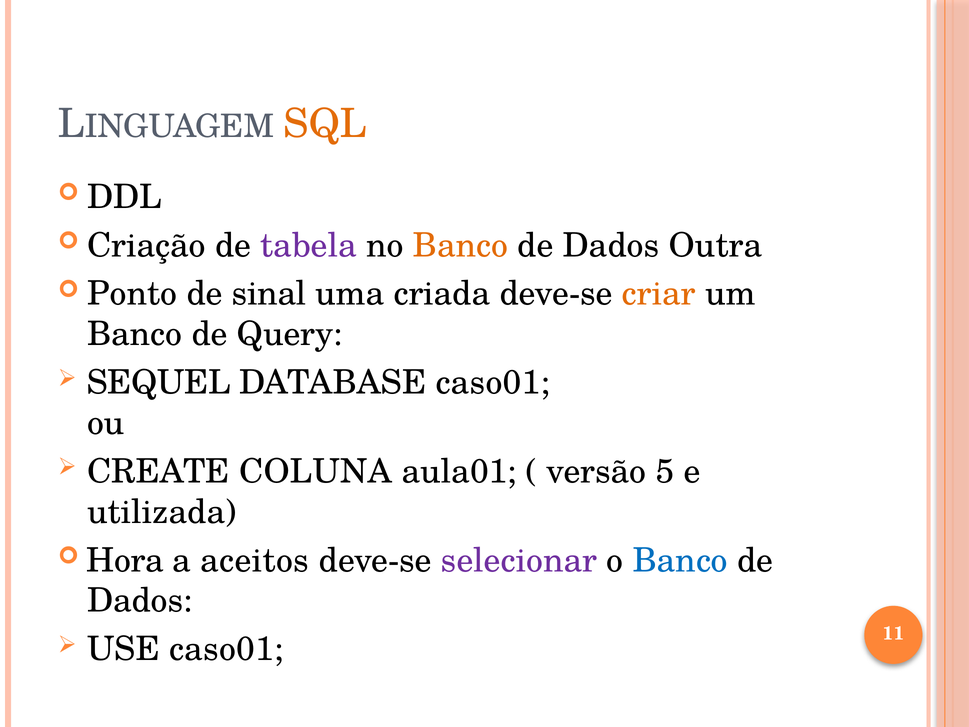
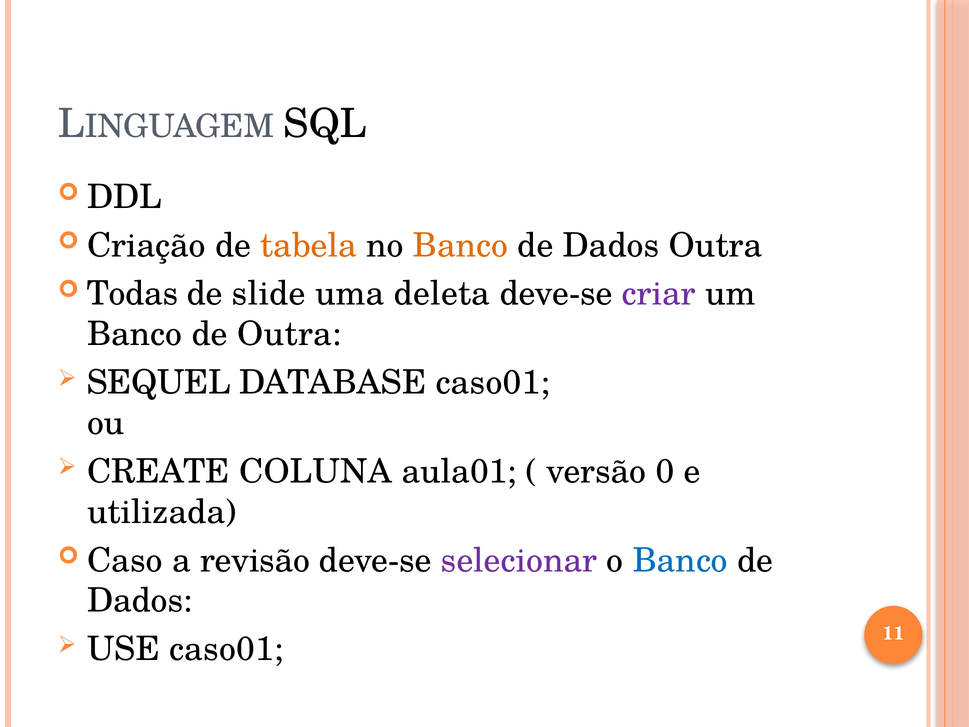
SQL colour: orange -> black
tabela colour: purple -> orange
Ponto: Ponto -> Todas
sinal: sinal -> slide
criada: criada -> deleta
criar colour: orange -> purple
de Query: Query -> Outra
5: 5 -> 0
Hora: Hora -> Caso
aceitos: aceitos -> revisão
